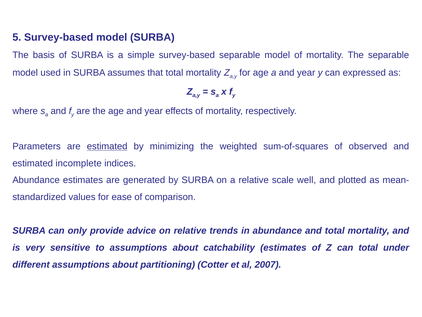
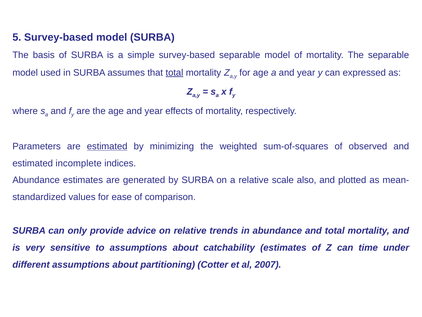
total at (174, 73) underline: none -> present
well: well -> also
can total: total -> time
